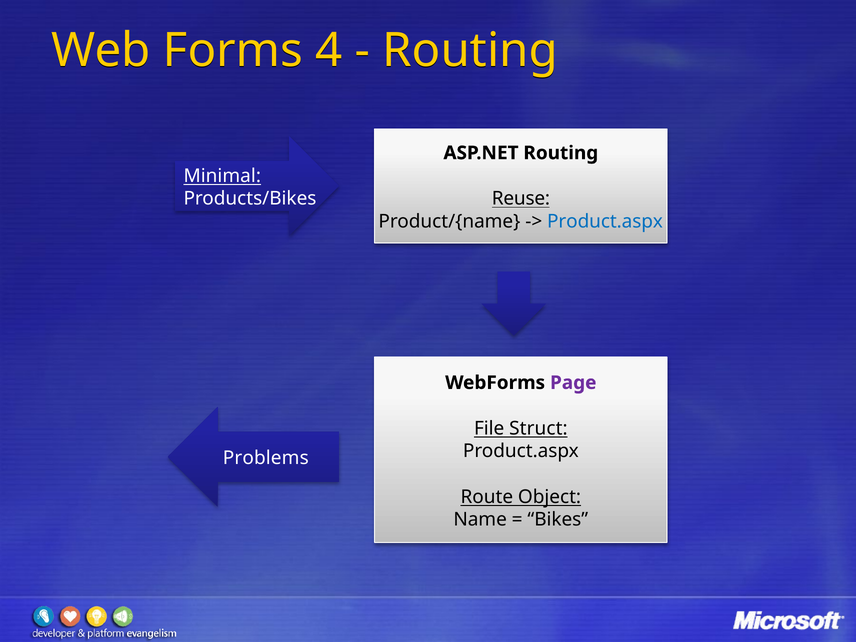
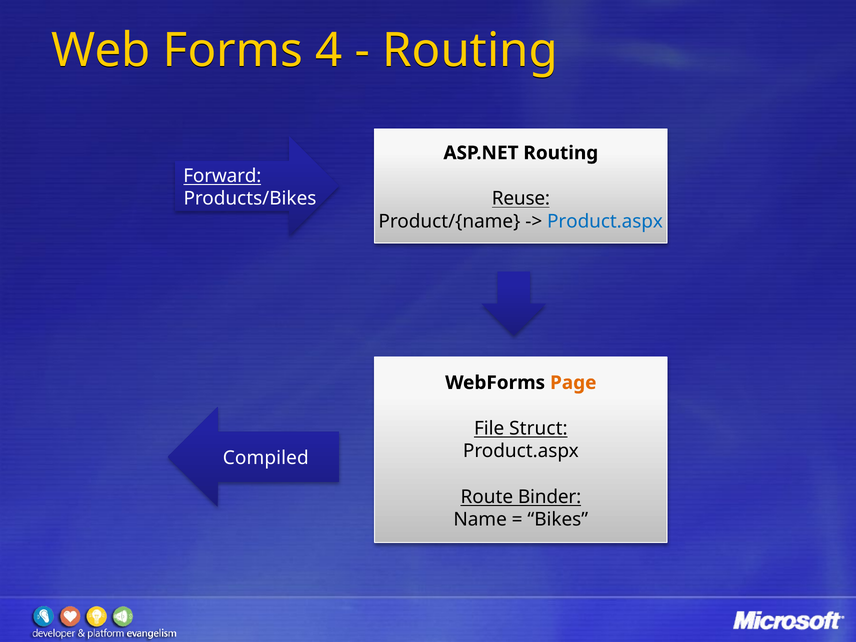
Minimal: Minimal -> Forward
Page colour: purple -> orange
Problems: Problems -> Compiled
Object: Object -> Binder
